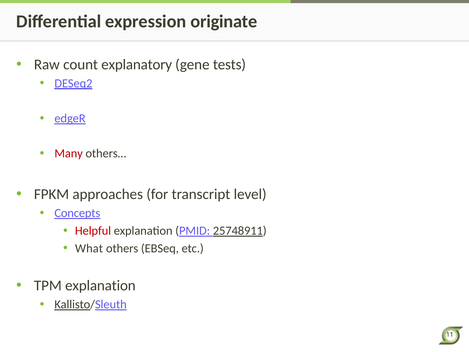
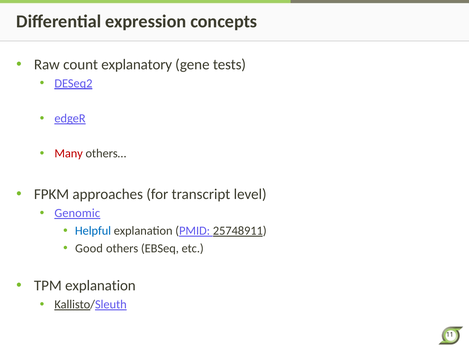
originate: originate -> concepts
Concepts: Concepts -> Genomic
Helpful colour: red -> blue
What: What -> Good
